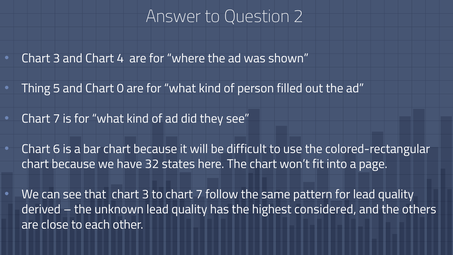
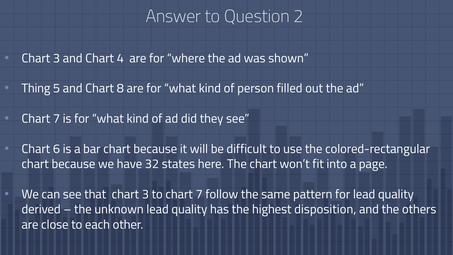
0: 0 -> 8
considered: considered -> disposition
